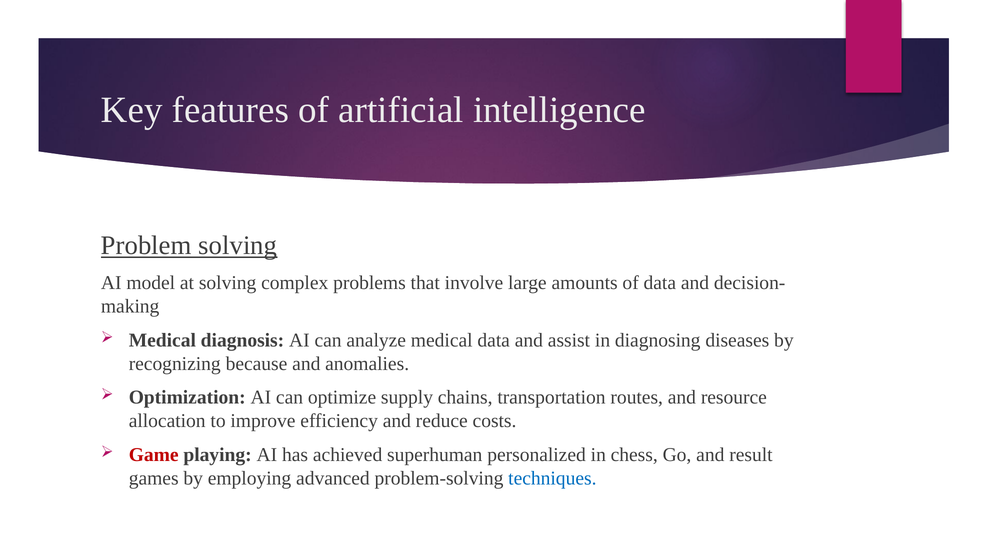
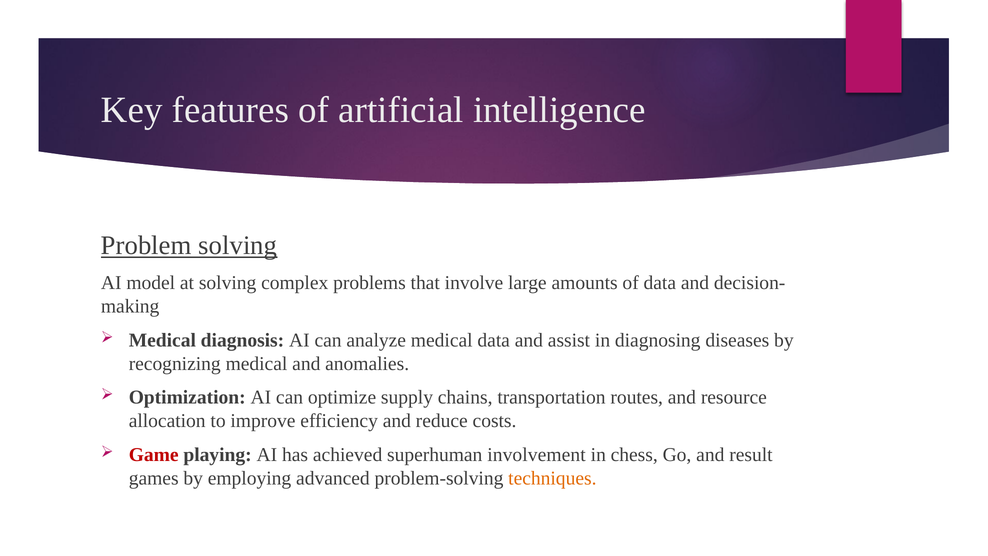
recognizing because: because -> medical
personalized: personalized -> involvement
techniques colour: blue -> orange
